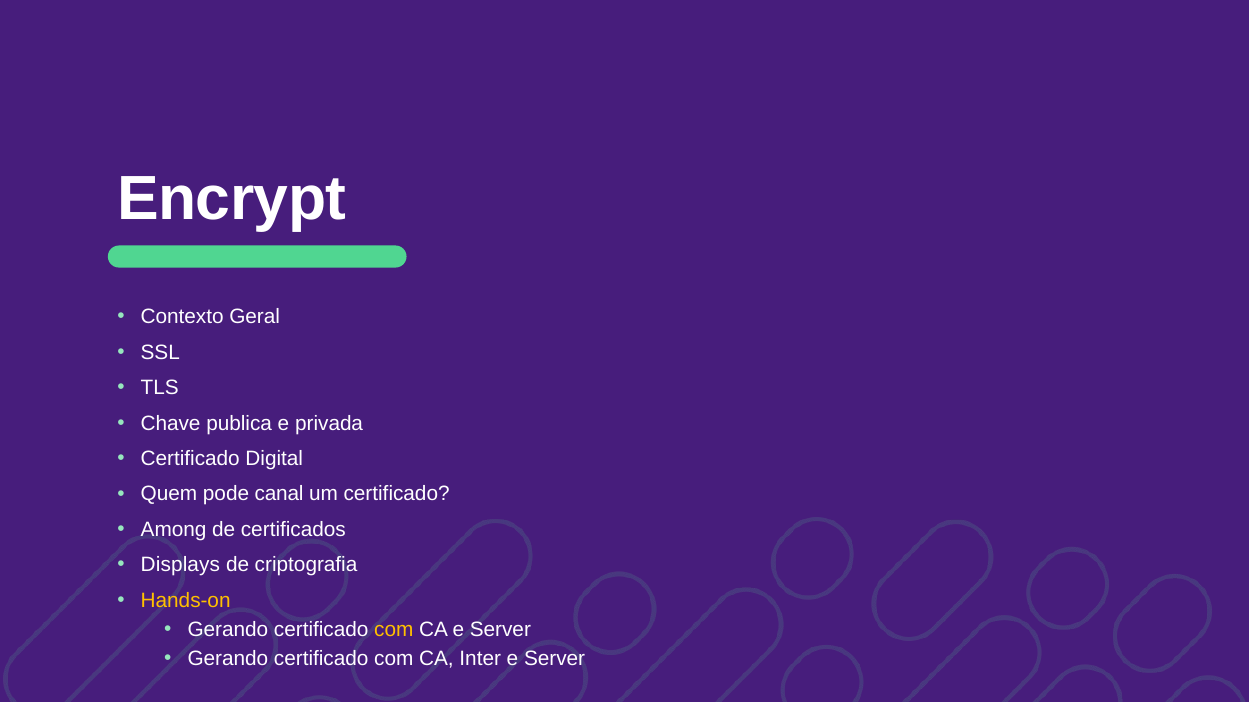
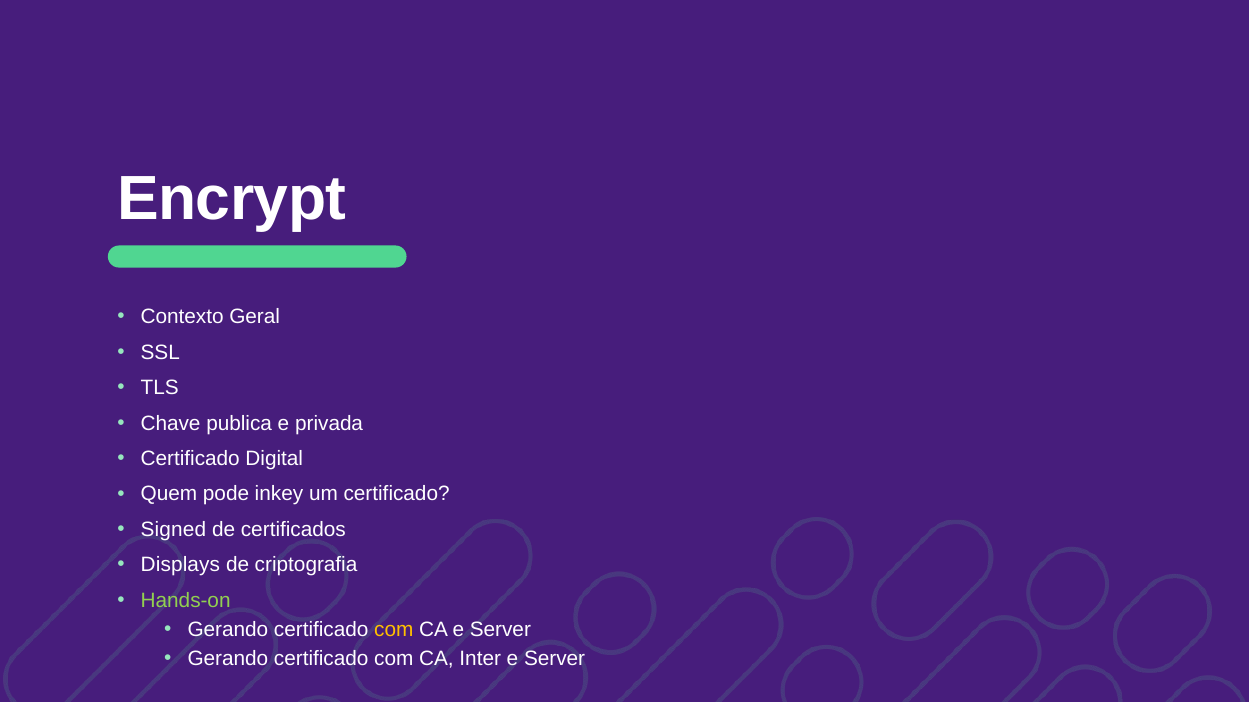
canal: canal -> inkey
Among: Among -> Signed
Hands-on colour: yellow -> light green
